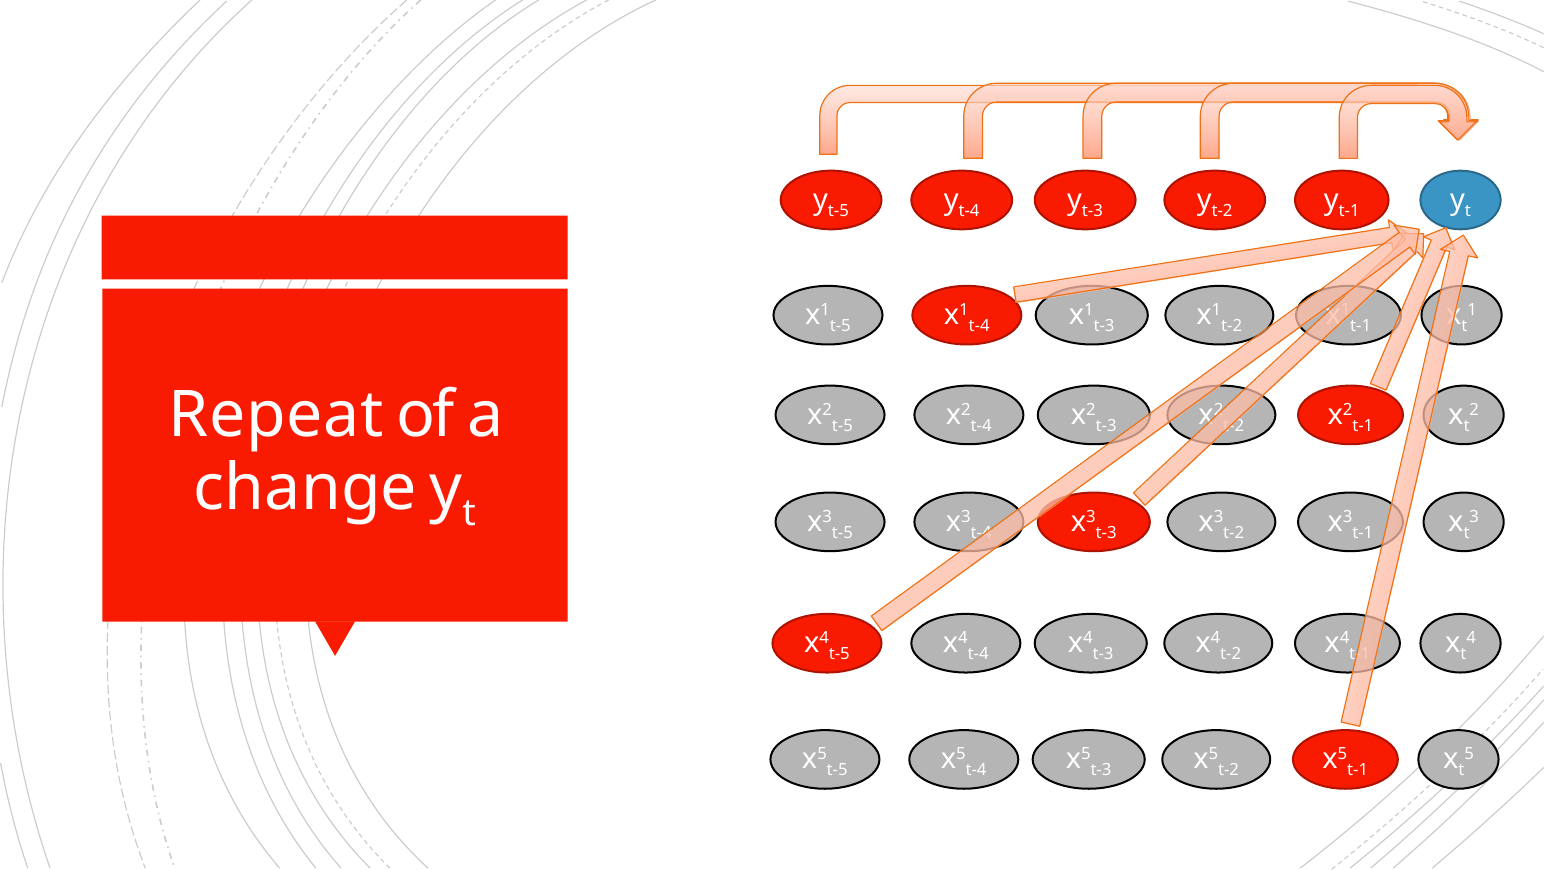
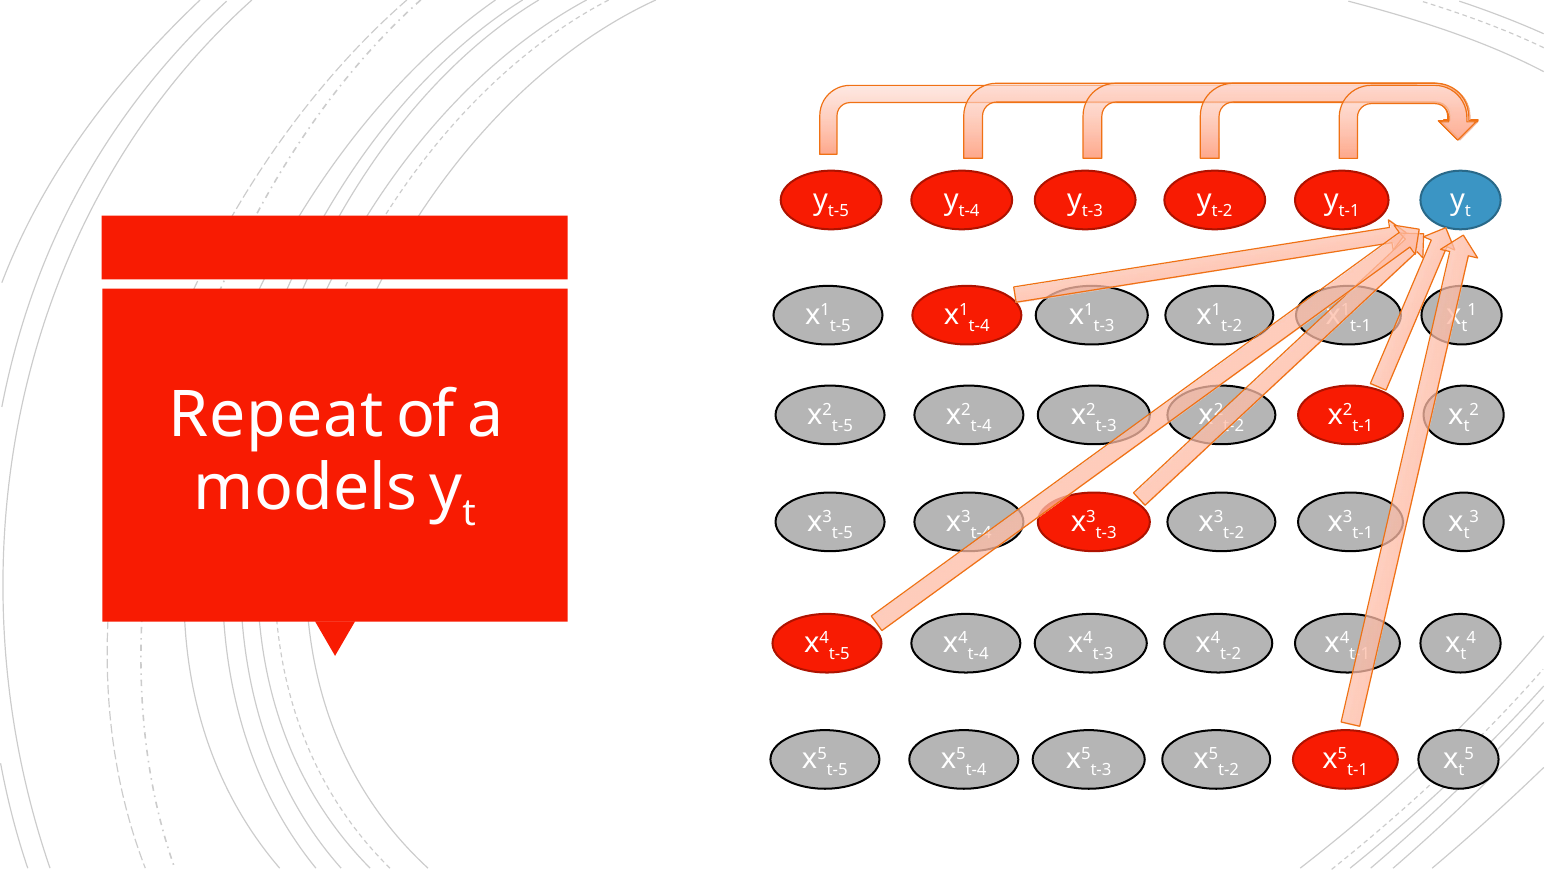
change: change -> models
